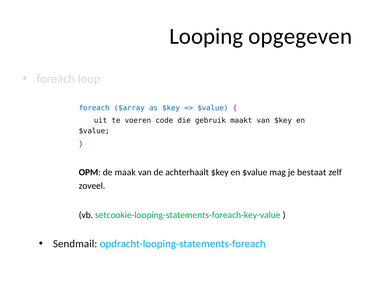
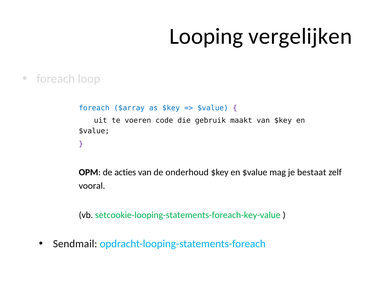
opgegeven: opgegeven -> vergelijken
maak: maak -> acties
achterhaalt: achterhaalt -> onderhoud
zoveel: zoveel -> vooral
